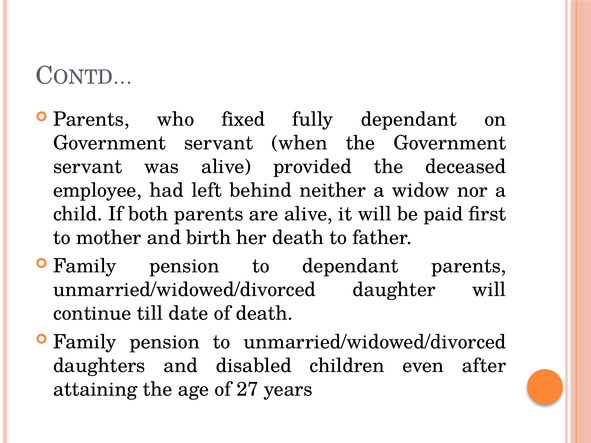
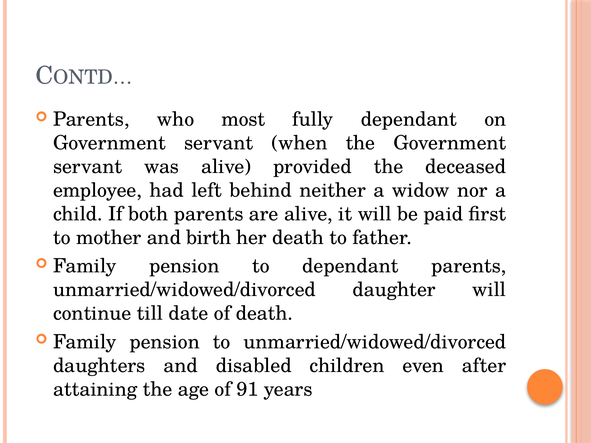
fixed: fixed -> most
27: 27 -> 91
